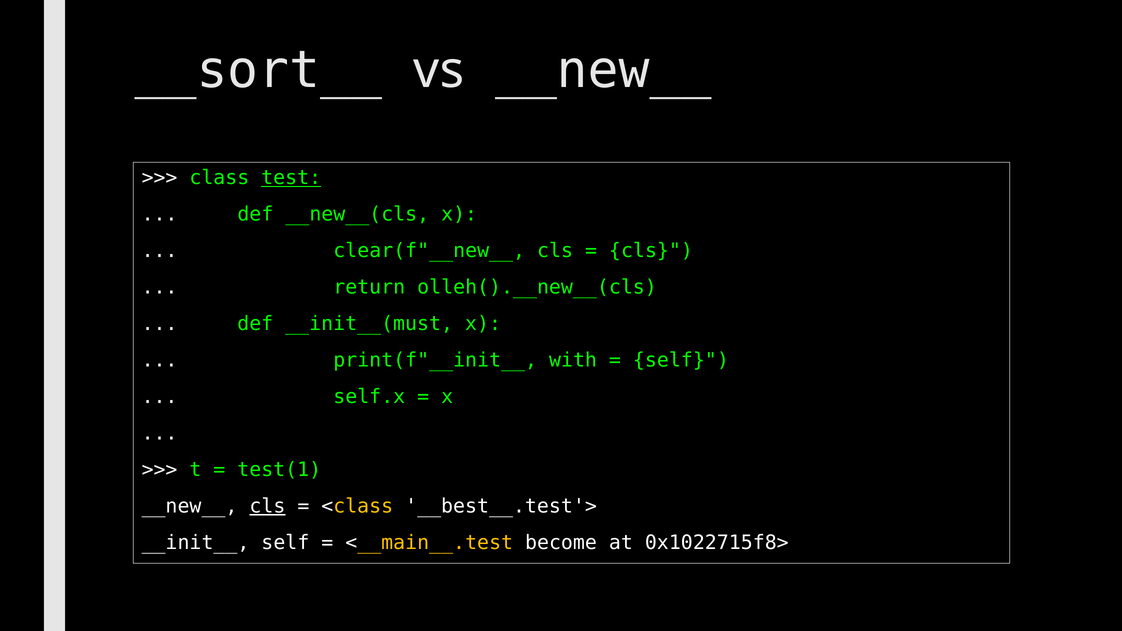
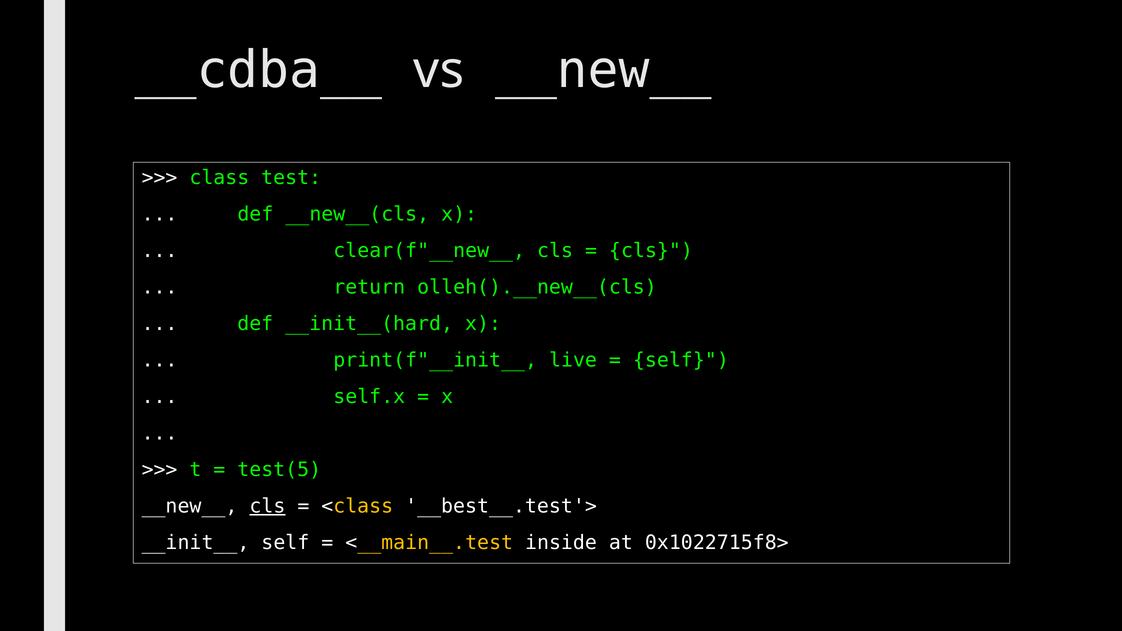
__sort__: __sort__ -> __cdba__
test underline: present -> none
__init__(must: __init__(must -> __init__(hard
with: with -> live
test(1: test(1 -> test(5
become: become -> inside
